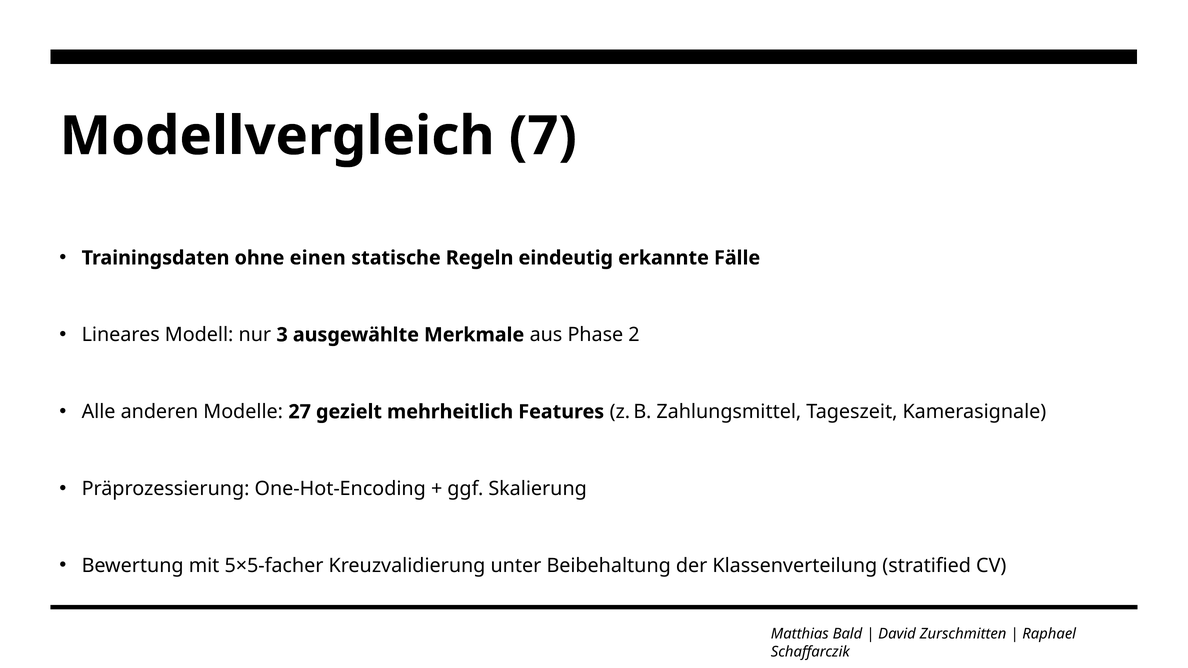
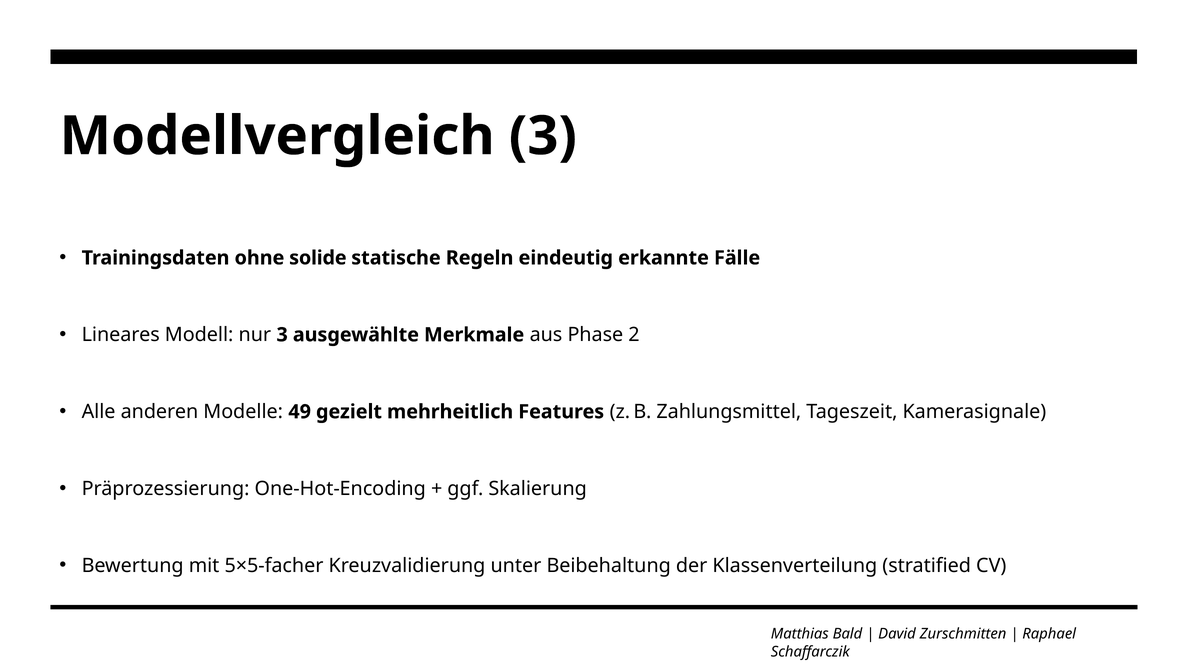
Modellvergleich 7: 7 -> 3
einen: einen -> solide
27: 27 -> 49
